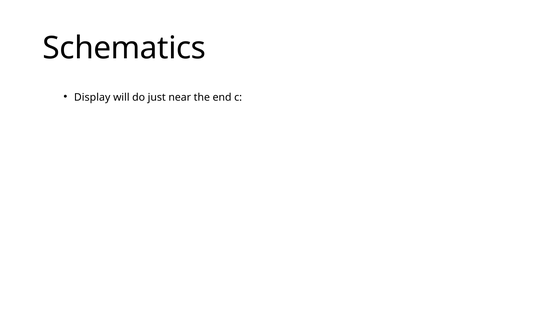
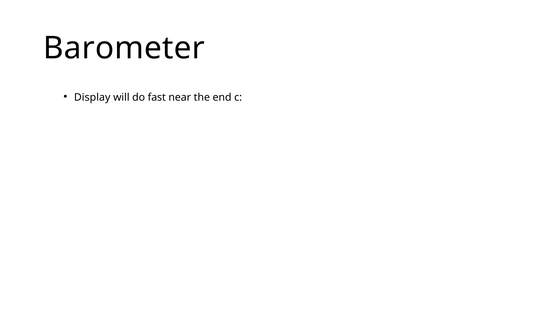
Schematics: Schematics -> Barometer
just: just -> fast
